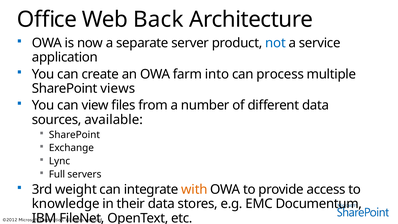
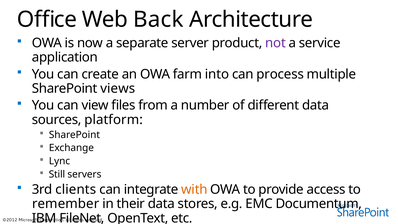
not colour: blue -> purple
available: available -> platform
Full: Full -> Still
weight: weight -> clients
knowledge: knowledge -> remember
